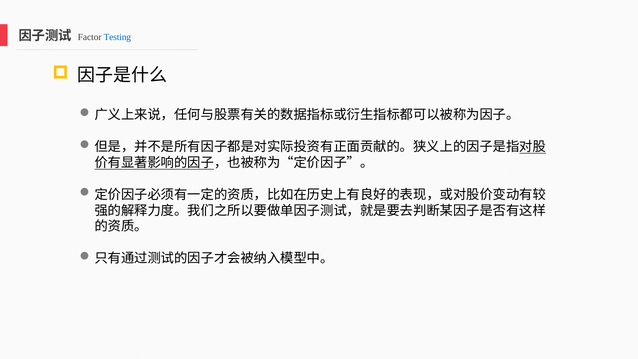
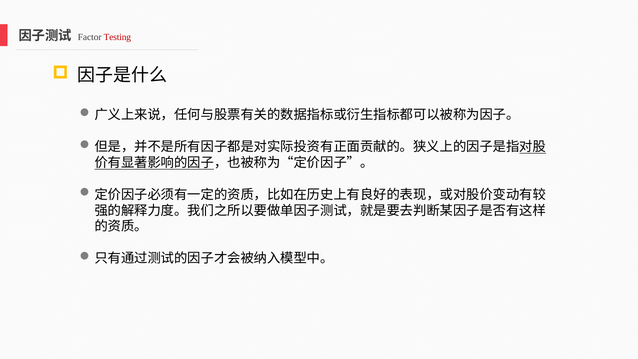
Testing colour: blue -> red
